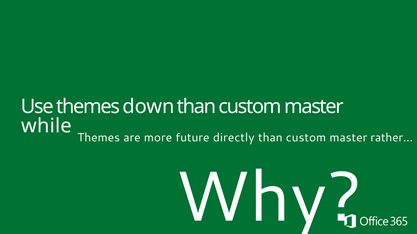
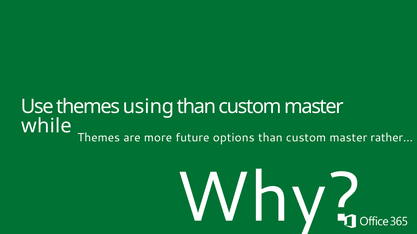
down: down -> using
directly: directly -> options
